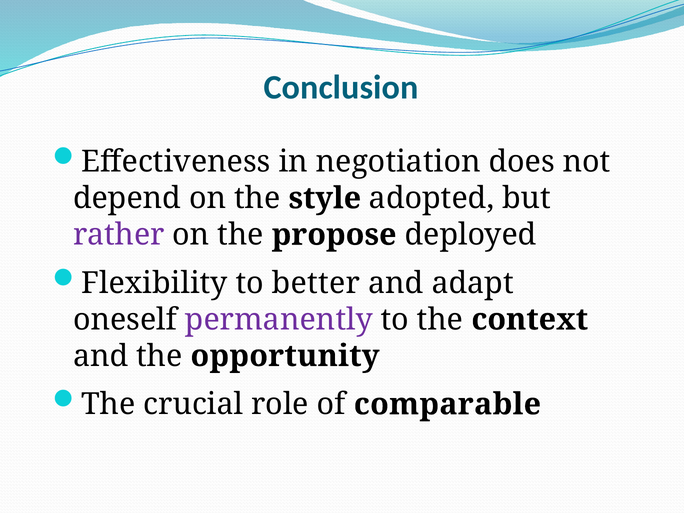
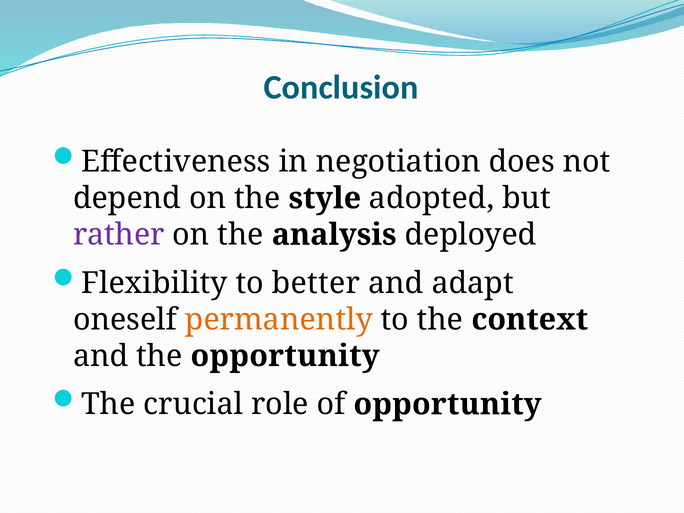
propose: propose -> analysis
permanently colour: purple -> orange
of comparable: comparable -> opportunity
